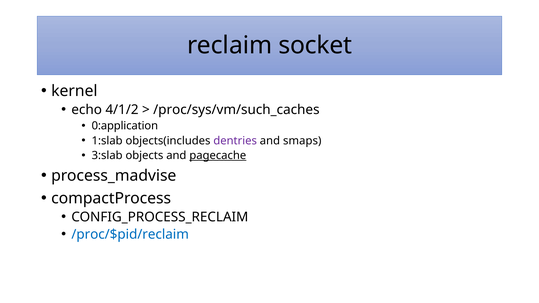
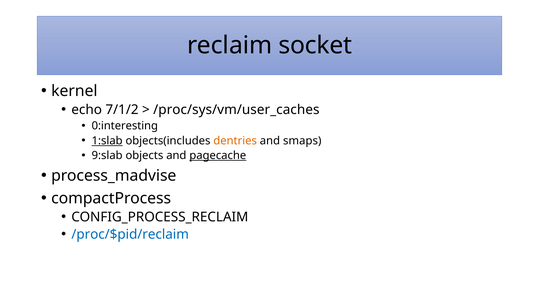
4/1/2: 4/1/2 -> 7/1/2
/proc/sys/vm/such_caches: /proc/sys/vm/such_caches -> /proc/sys/vm/user_caches
0:application: 0:application -> 0:interesting
1:slab underline: none -> present
dentries colour: purple -> orange
3:slab: 3:slab -> 9:slab
